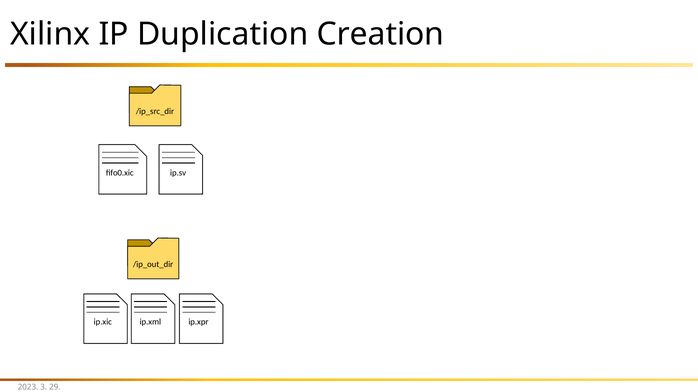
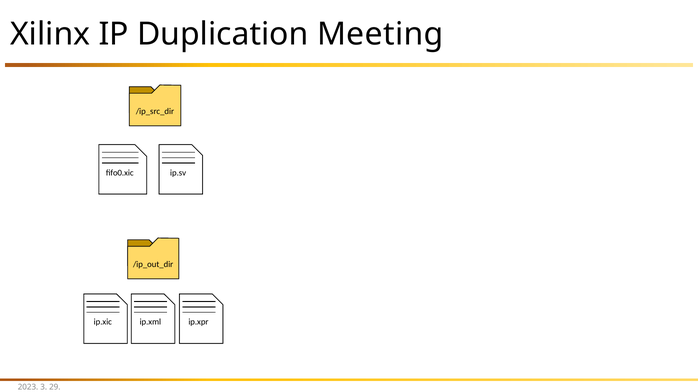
Creation: Creation -> Meeting
